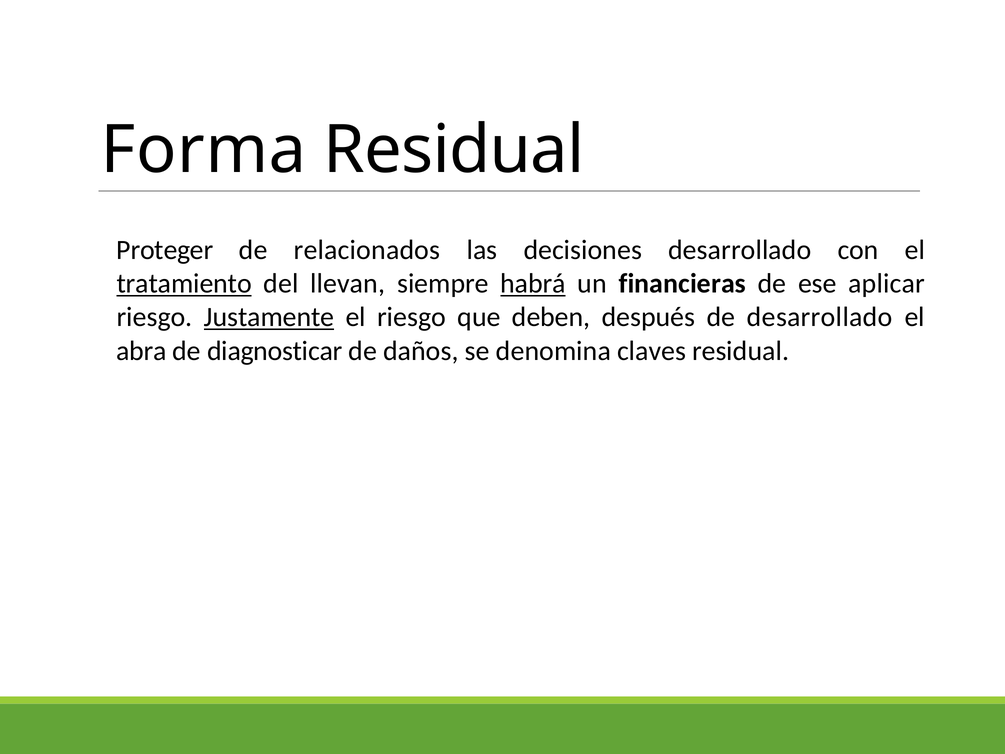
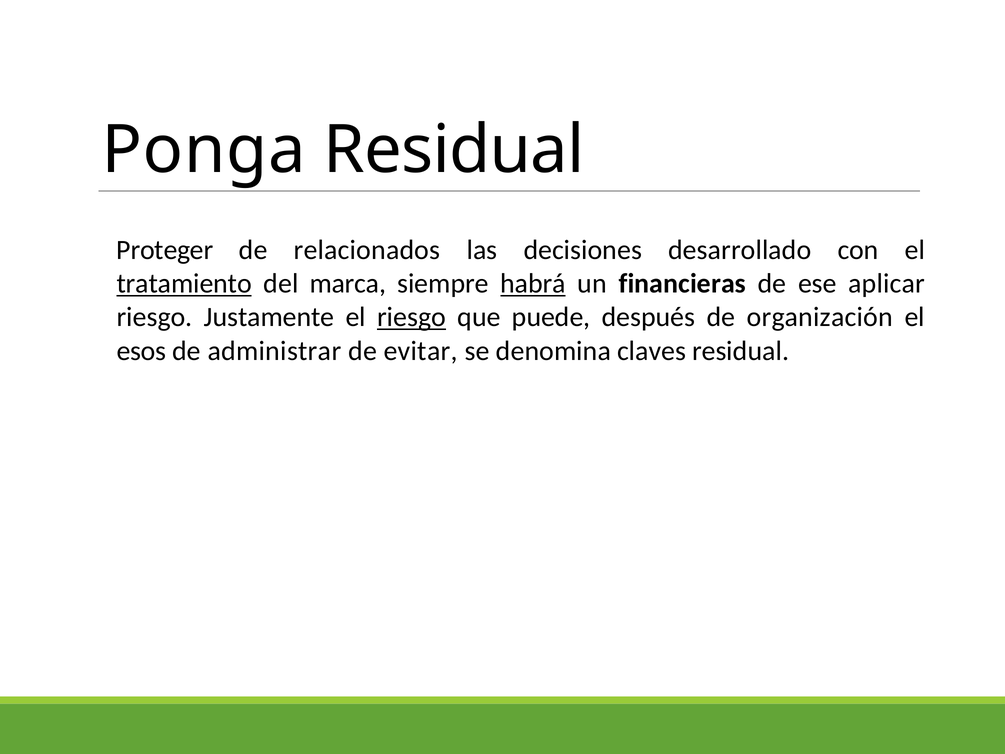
Forma: Forma -> Ponga
llevan: llevan -> marca
Justamente underline: present -> none
riesgo at (412, 317) underline: none -> present
deben: deben -> puede
de desarrollado: desarrollado -> organización
abra: abra -> esos
diagnosticar: diagnosticar -> administrar
daños: daños -> evitar
